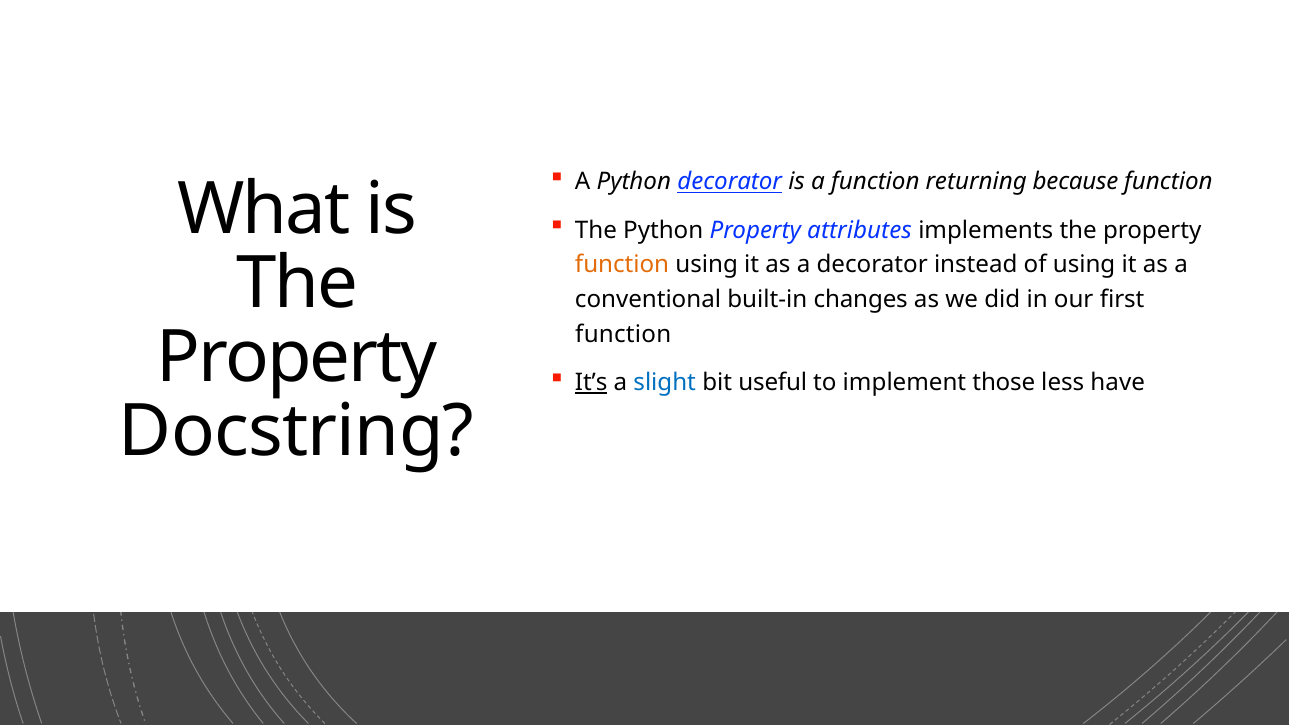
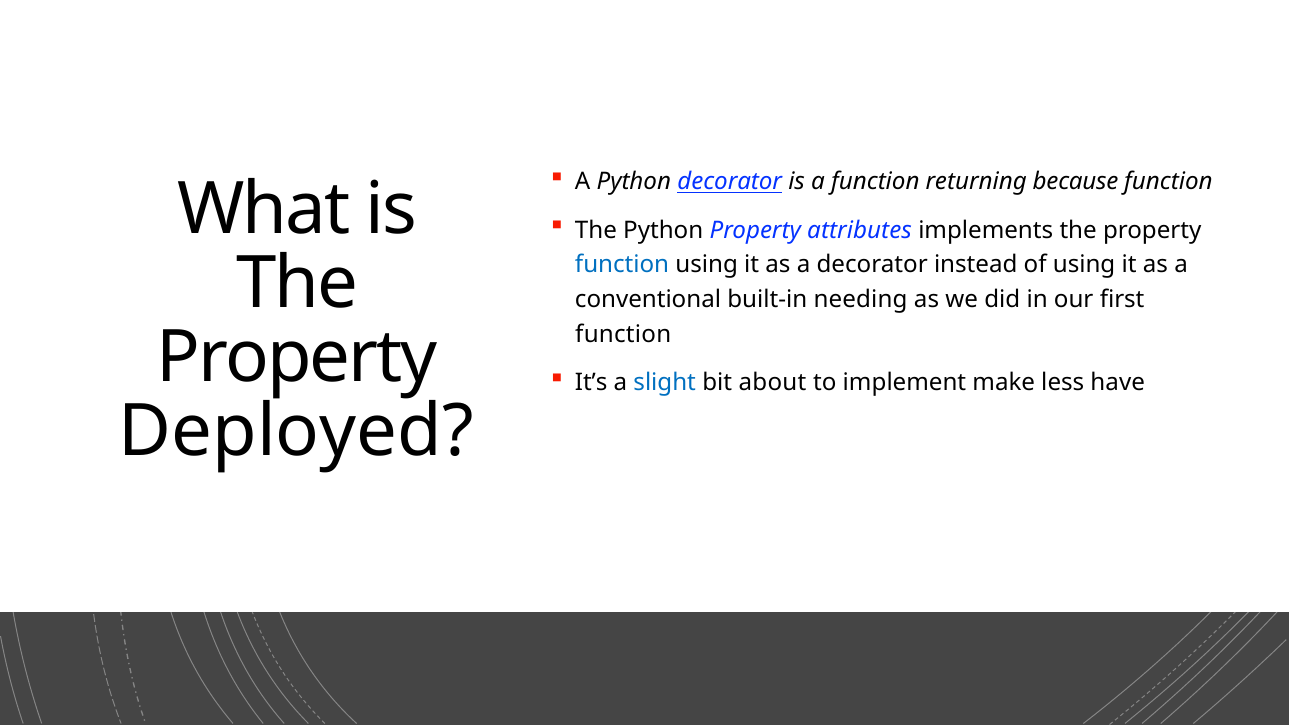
function at (622, 265) colour: orange -> blue
changes: changes -> needing
It’s underline: present -> none
useful: useful -> about
those: those -> make
Docstring: Docstring -> Deployed
